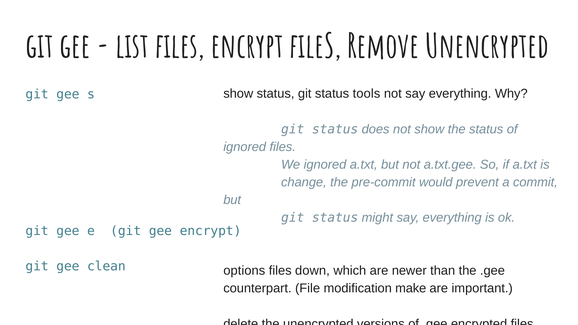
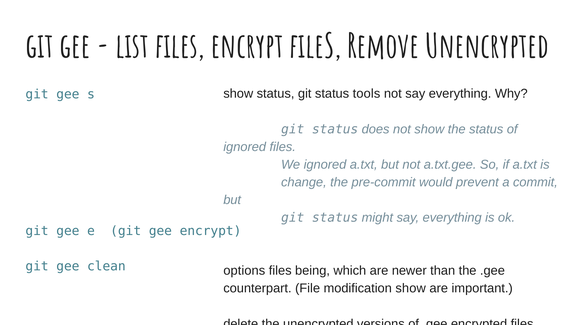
down: down -> being
modification make: make -> show
